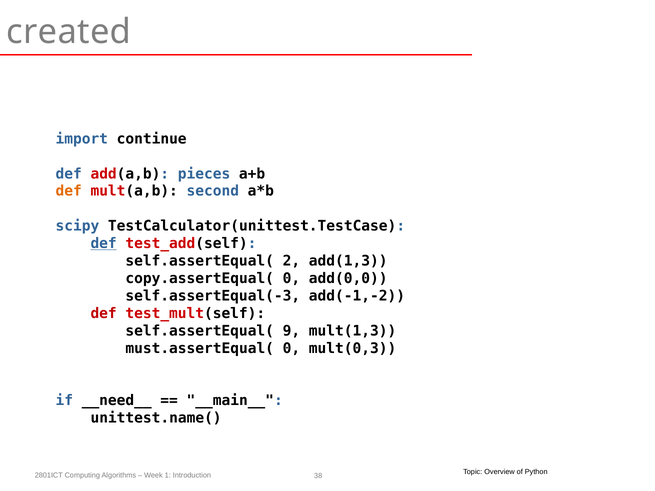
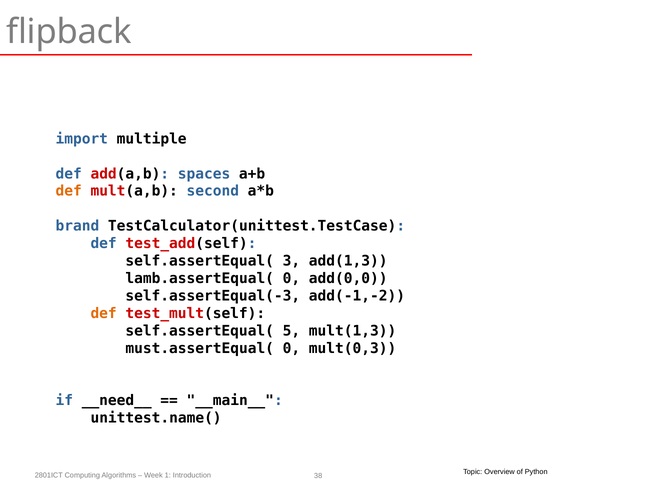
created: created -> flipback
continue: continue -> multiple
pieces: pieces -> spaces
scipy: scipy -> brand
def at (104, 244) underline: present -> none
2: 2 -> 3
copy.assertEqual(: copy.assertEqual( -> lamb.assertEqual(
def at (104, 313) colour: red -> orange
9: 9 -> 5
